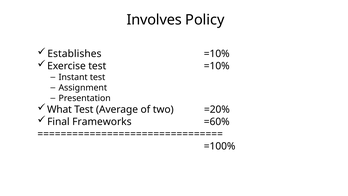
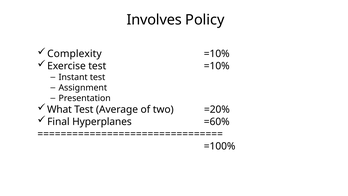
Establishes: Establishes -> Complexity
Frameworks: Frameworks -> Hyperplanes
